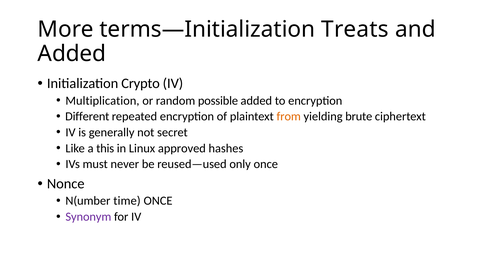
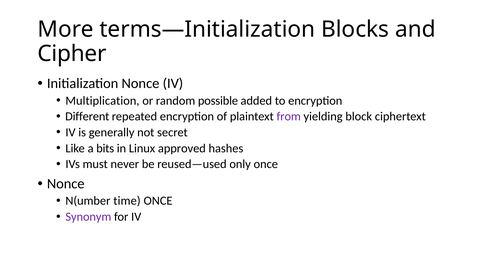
Treats: Treats -> Blocks
Added at (72, 54): Added -> Cipher
Initialization Crypto: Crypto -> Nonce
from colour: orange -> purple
brute: brute -> block
this: this -> bits
